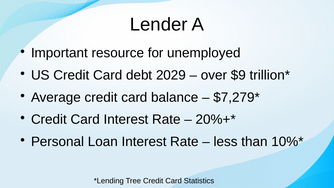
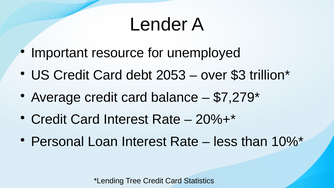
2029: 2029 -> 2053
$9: $9 -> $3
